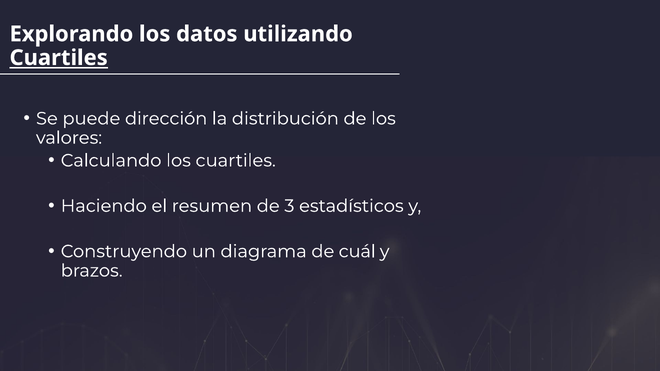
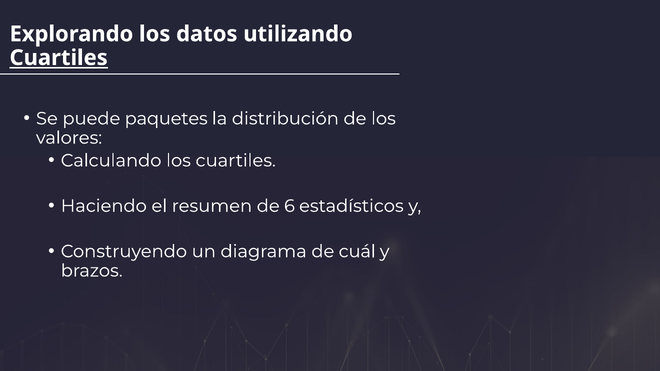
dirección: dirección -> paquetes
3: 3 -> 6
